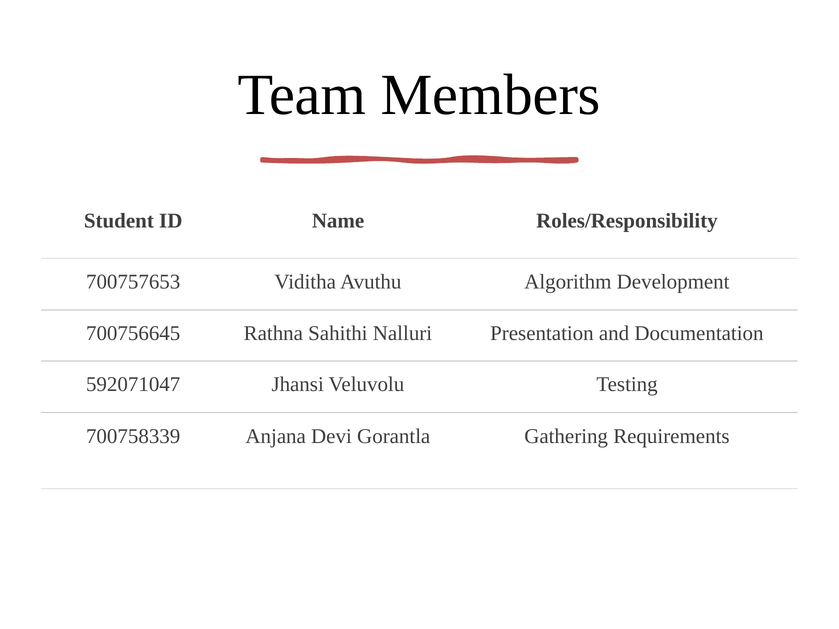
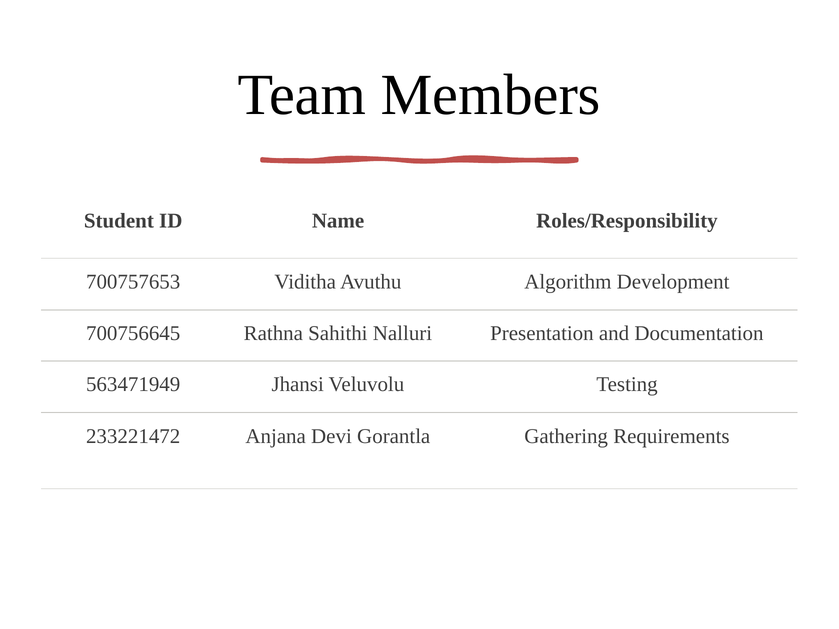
592071047: 592071047 -> 563471949
700758339: 700758339 -> 233221472
